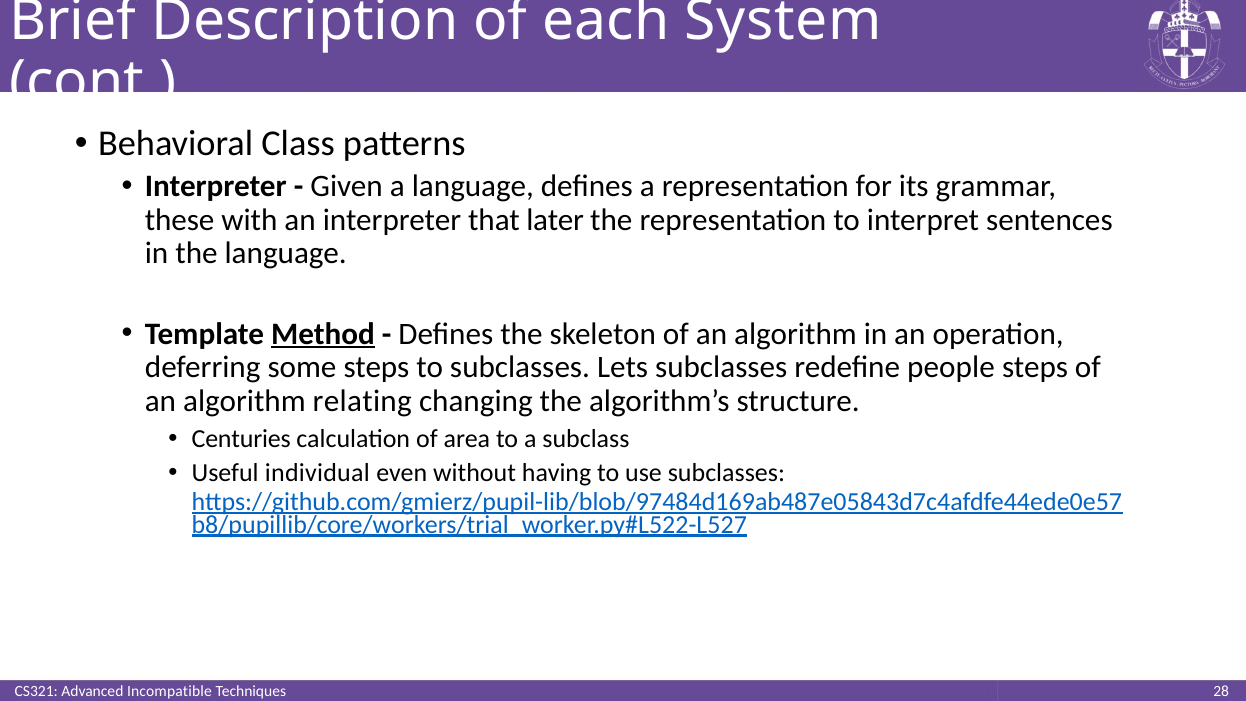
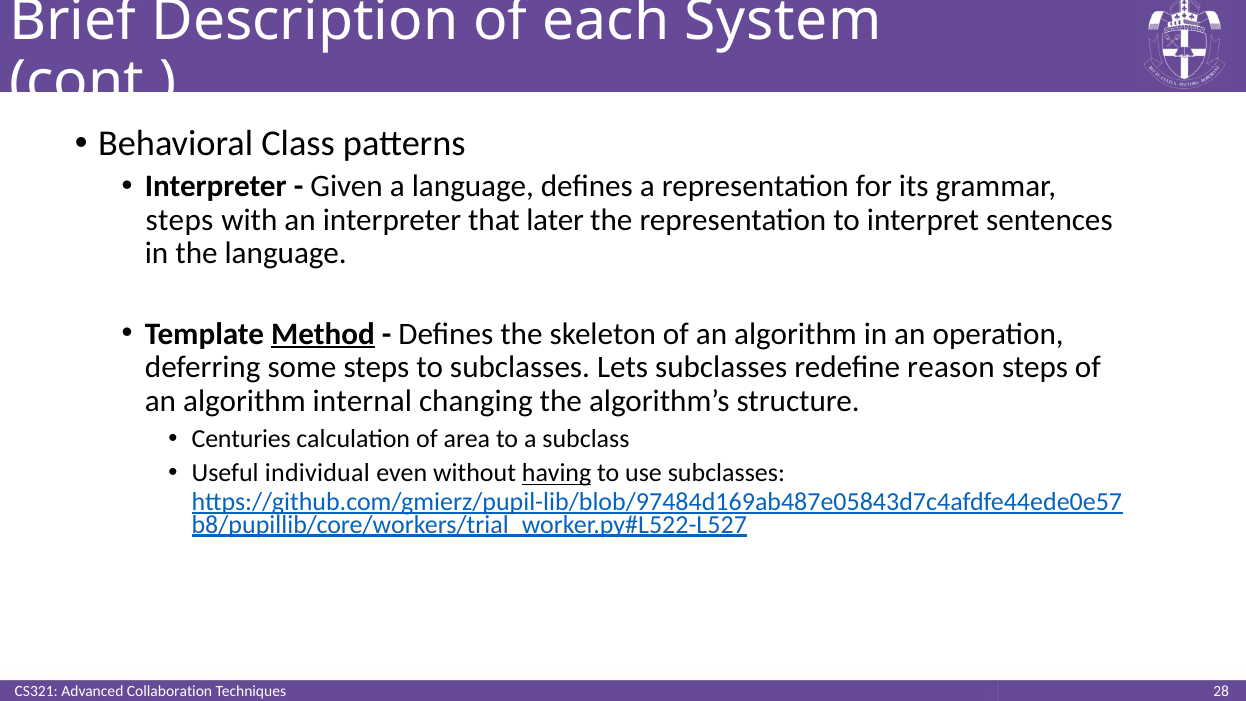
these at (180, 220): these -> steps
people: people -> reason
relating: relating -> internal
having underline: none -> present
Incompatible: Incompatible -> Collaboration
